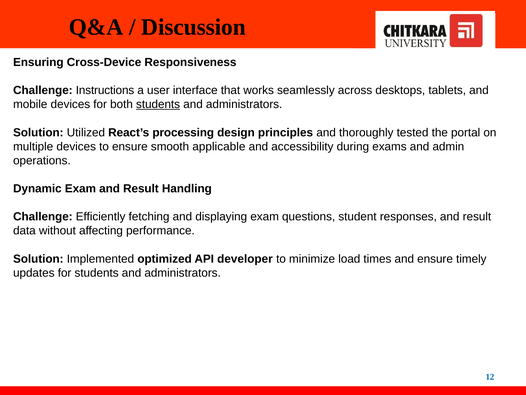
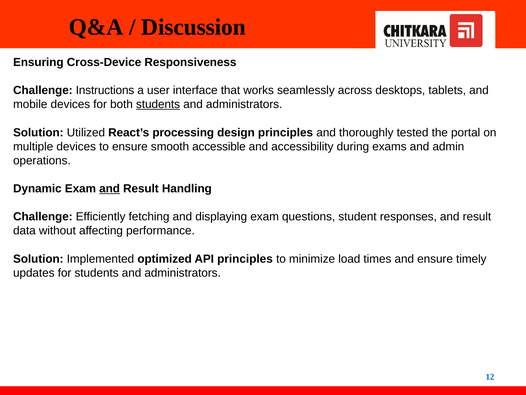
applicable: applicable -> accessible
and at (110, 188) underline: none -> present
API developer: developer -> principles
